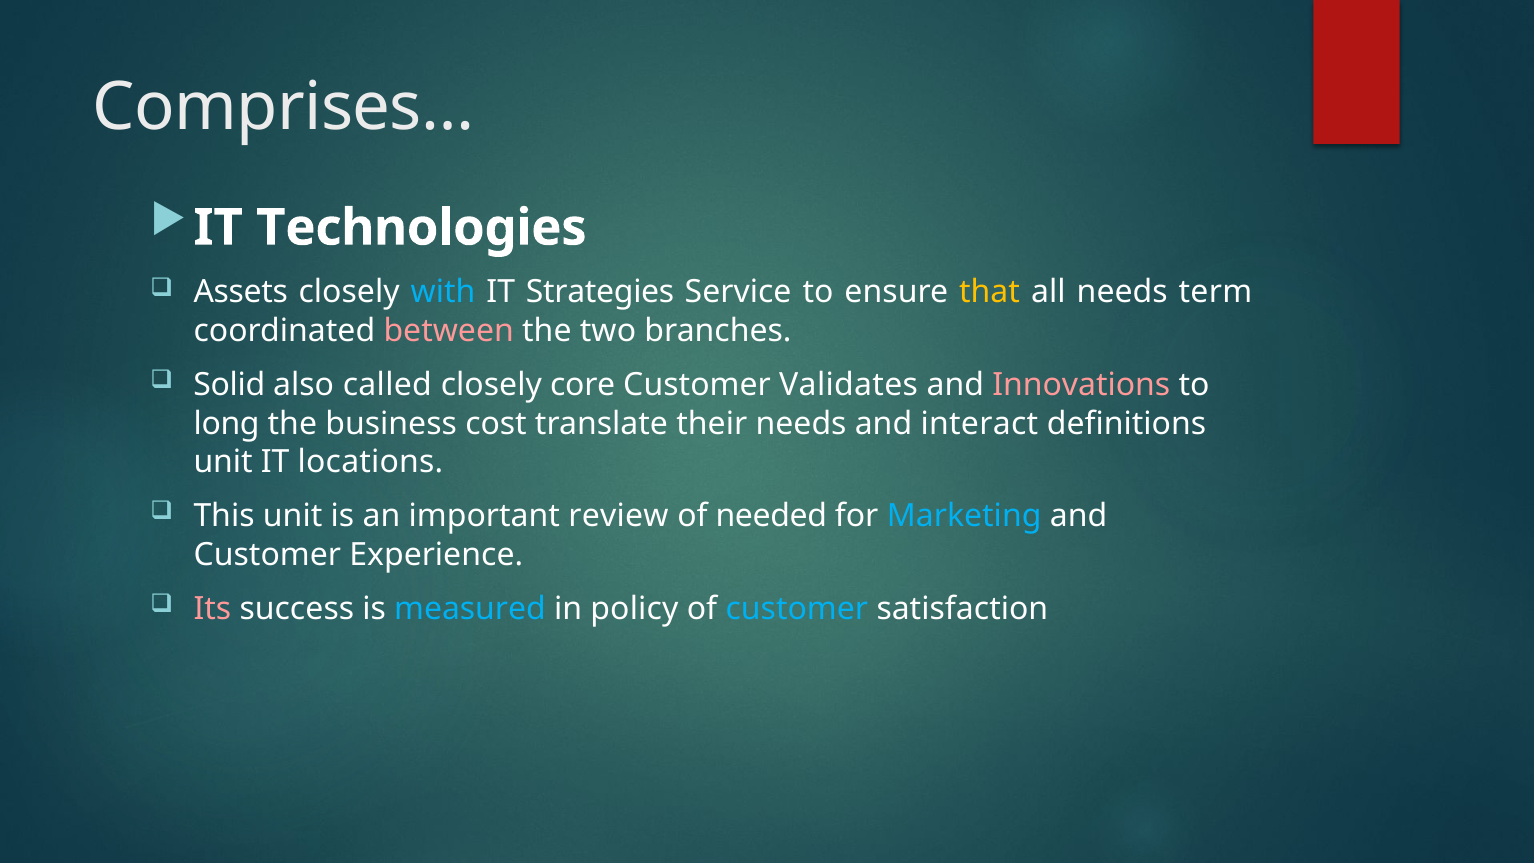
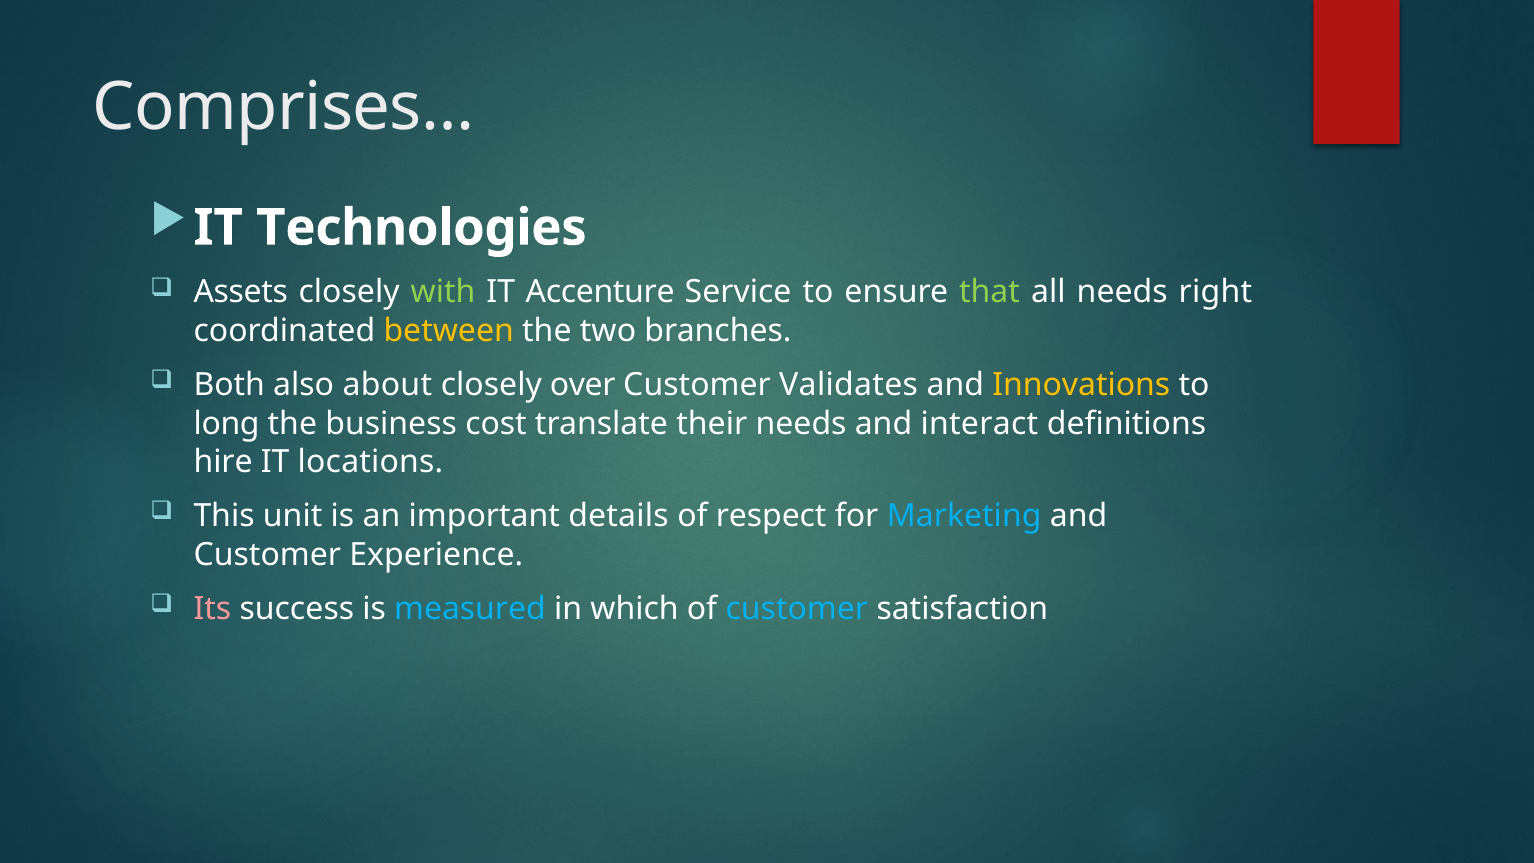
with colour: light blue -> light green
Strategies: Strategies -> Accenture
that colour: yellow -> light green
term: term -> right
between colour: pink -> yellow
Solid: Solid -> Both
called: called -> about
core: core -> over
Innovations colour: pink -> yellow
unit at (223, 462): unit -> hire
review: review -> details
needed: needed -> respect
policy: policy -> which
